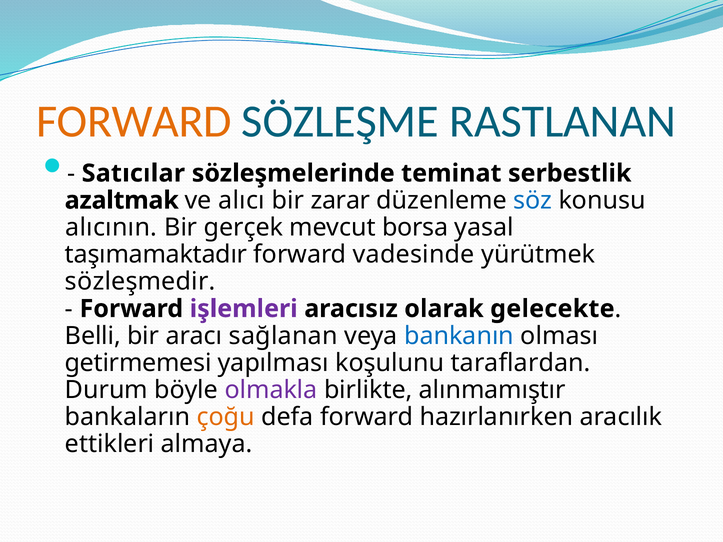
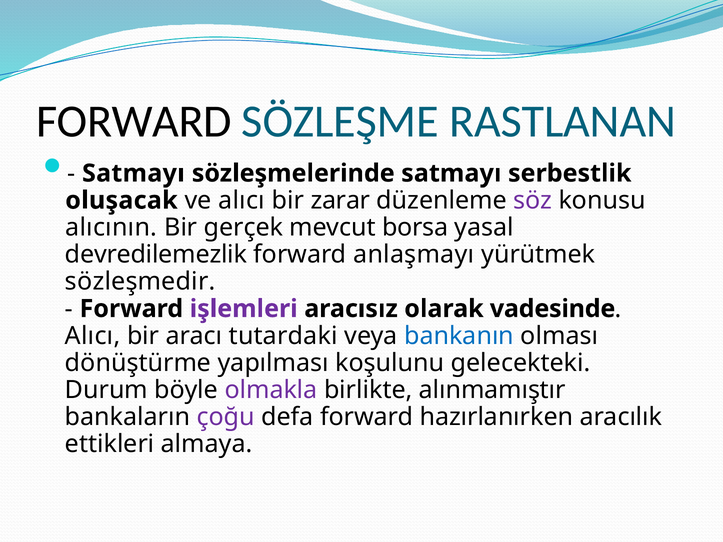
FORWARD at (134, 122) colour: orange -> black
Satıcılar at (133, 173): Satıcılar -> Satmayı
sözleşmelerinde teminat: teminat -> satmayı
azaltmak: azaltmak -> oluşacak
söz colour: blue -> purple
taşımamaktadır: taşımamaktadır -> devredilemezlik
vadesinde: vadesinde -> anlaşmayı
gelecekte: gelecekte -> vadesinde
Belli at (93, 336): Belli -> Alıcı
sağlanan: sağlanan -> tutardaki
getirmemesi: getirmemesi -> dönüştürme
taraflardan: taraflardan -> gelecekteki
çoğu colour: orange -> purple
